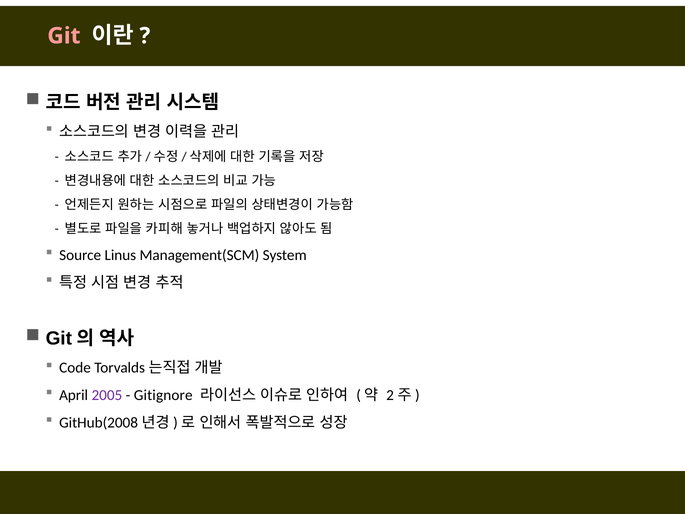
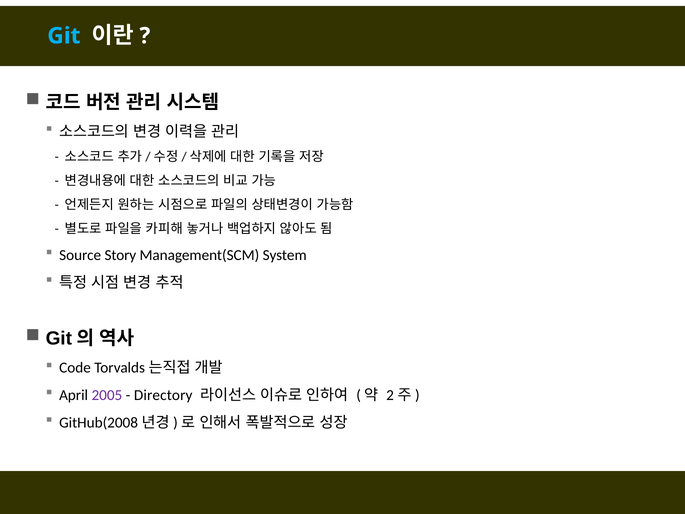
Git colour: pink -> light blue
Linus: Linus -> Story
Gitignore: Gitignore -> Directory
